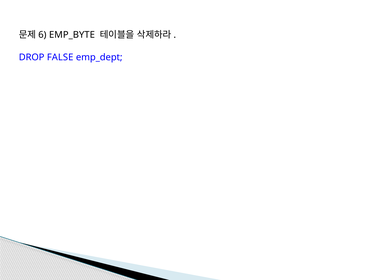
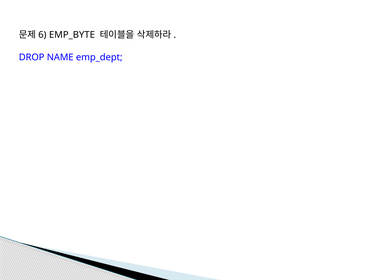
FALSE: FALSE -> NAME
